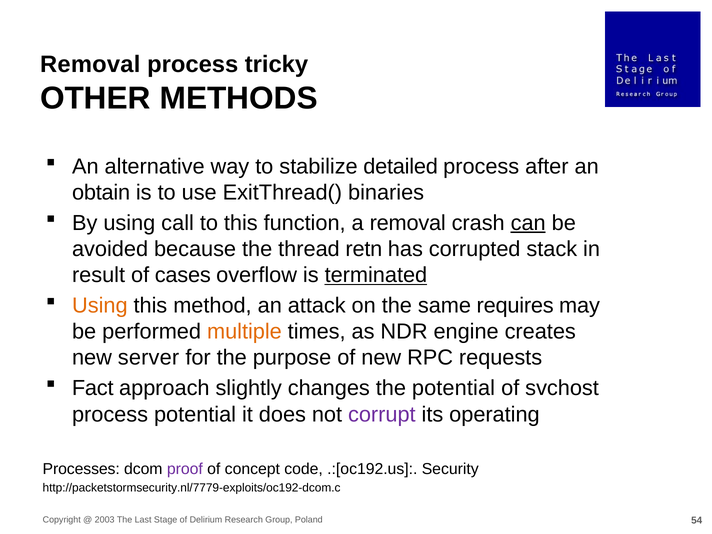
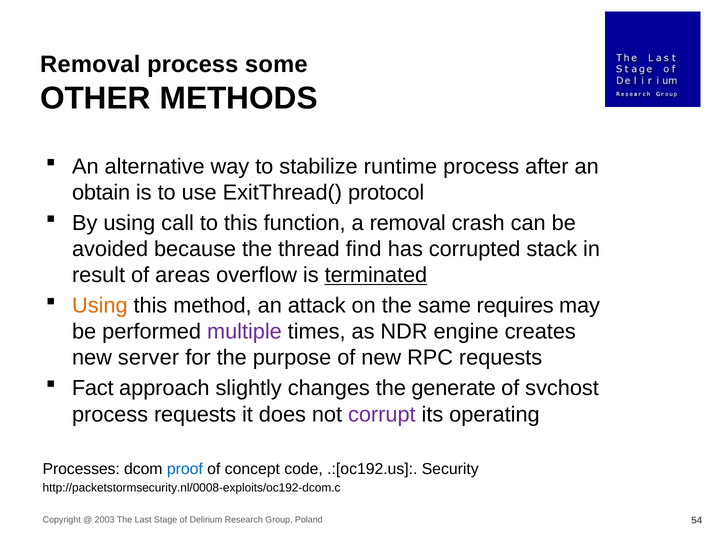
tricky: tricky -> some
detailed: detailed -> runtime
binaries: binaries -> protocol
can underline: present -> none
retn: retn -> find
cases: cases -> areas
multiple colour: orange -> purple
the potential: potential -> generate
process potential: potential -> requests
proof colour: purple -> blue
http://packetstormsecurity.nl/7779-exploits/oc192-dcom.c: http://packetstormsecurity.nl/7779-exploits/oc192-dcom.c -> http://packetstormsecurity.nl/0008-exploits/oc192-dcom.c
